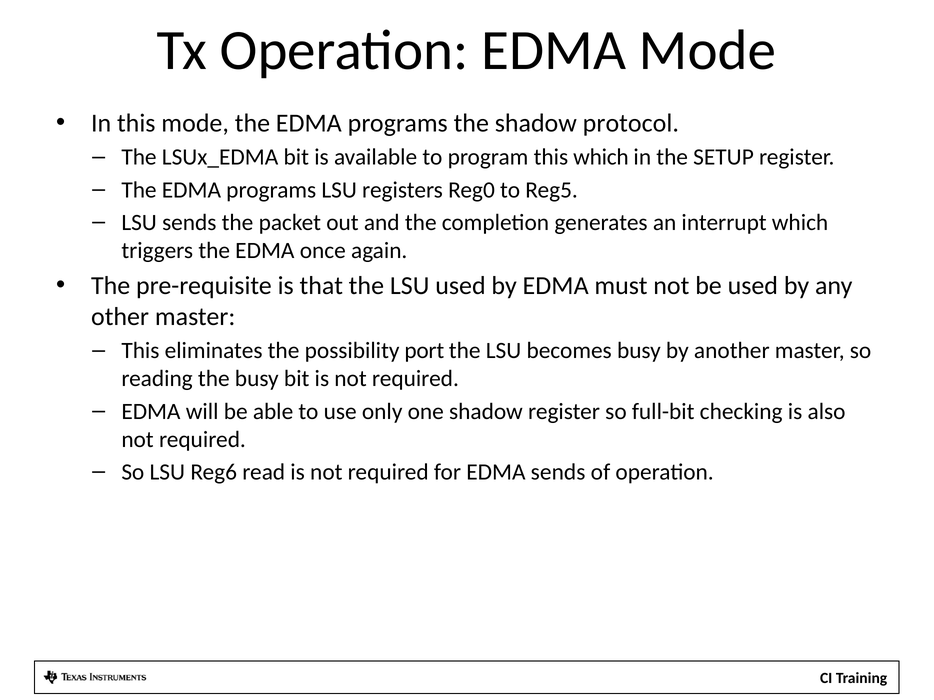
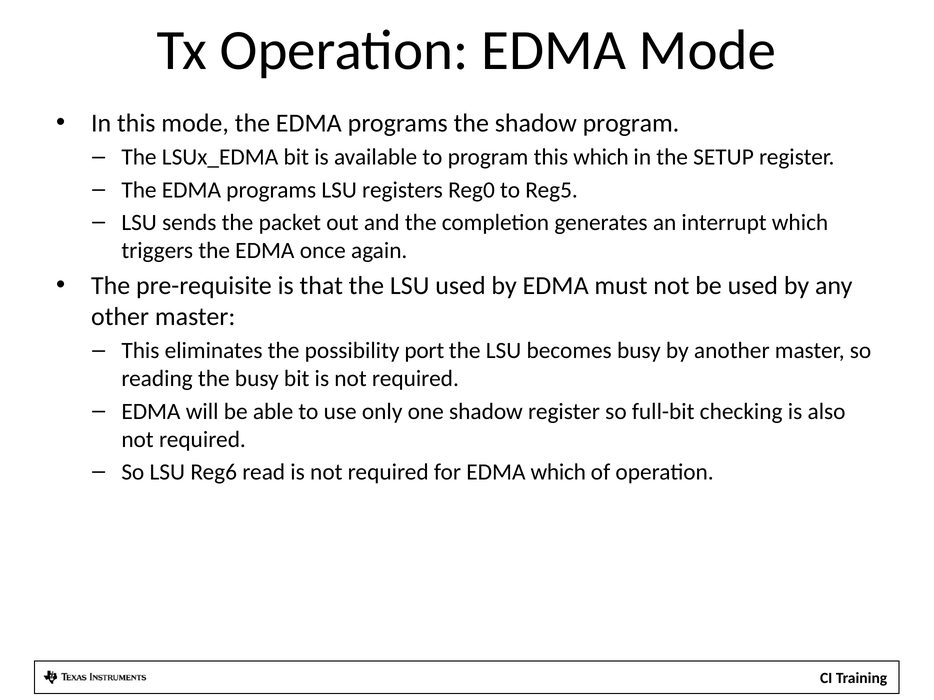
shadow protocol: protocol -> program
EDMA sends: sends -> which
